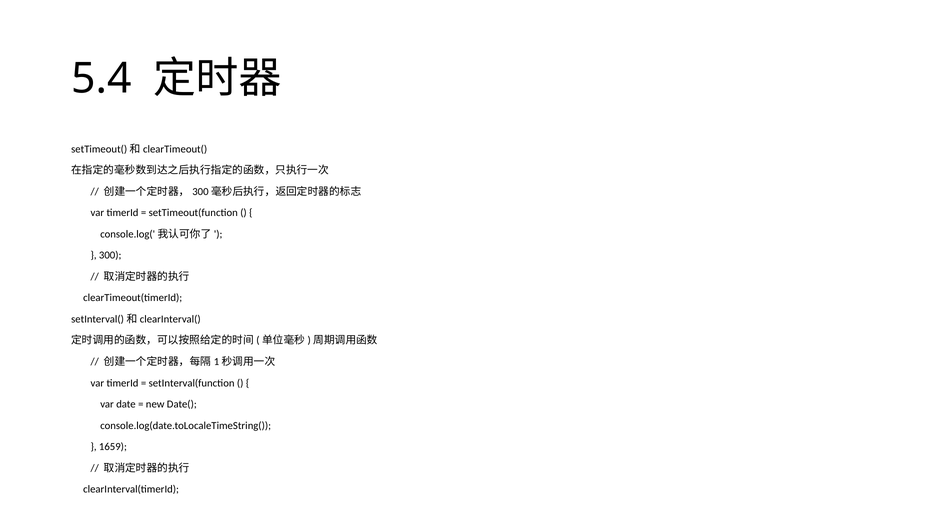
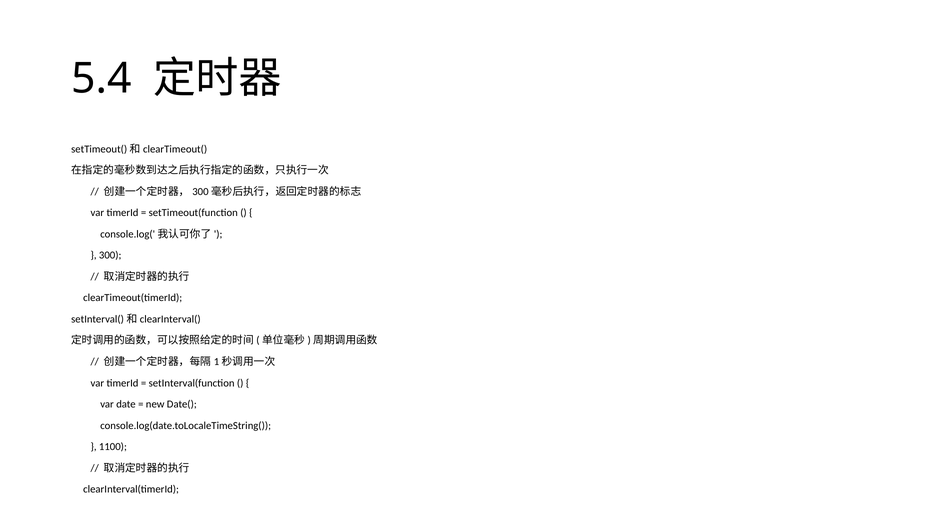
1659: 1659 -> 1100
